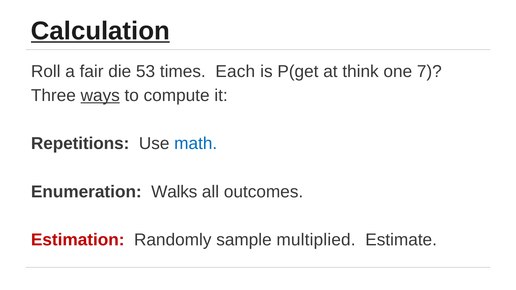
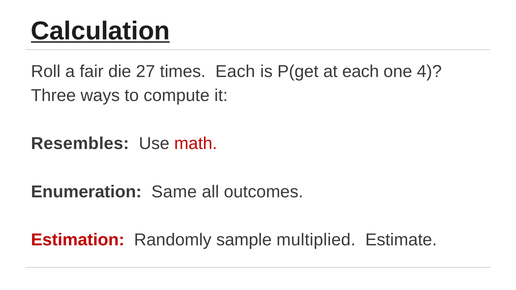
53: 53 -> 27
at think: think -> each
7: 7 -> 4
ways underline: present -> none
Repetitions: Repetitions -> Resembles
math colour: blue -> red
Walks: Walks -> Same
